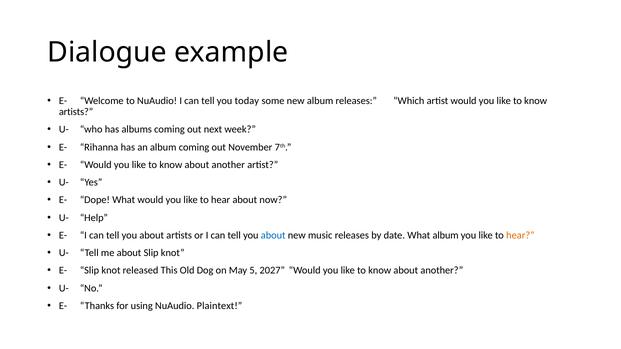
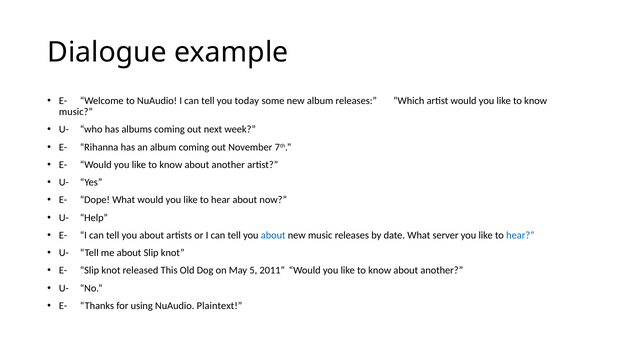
artists at (76, 112): artists -> music
What album: album -> server
hear at (520, 235) colour: orange -> blue
2027: 2027 -> 2011
